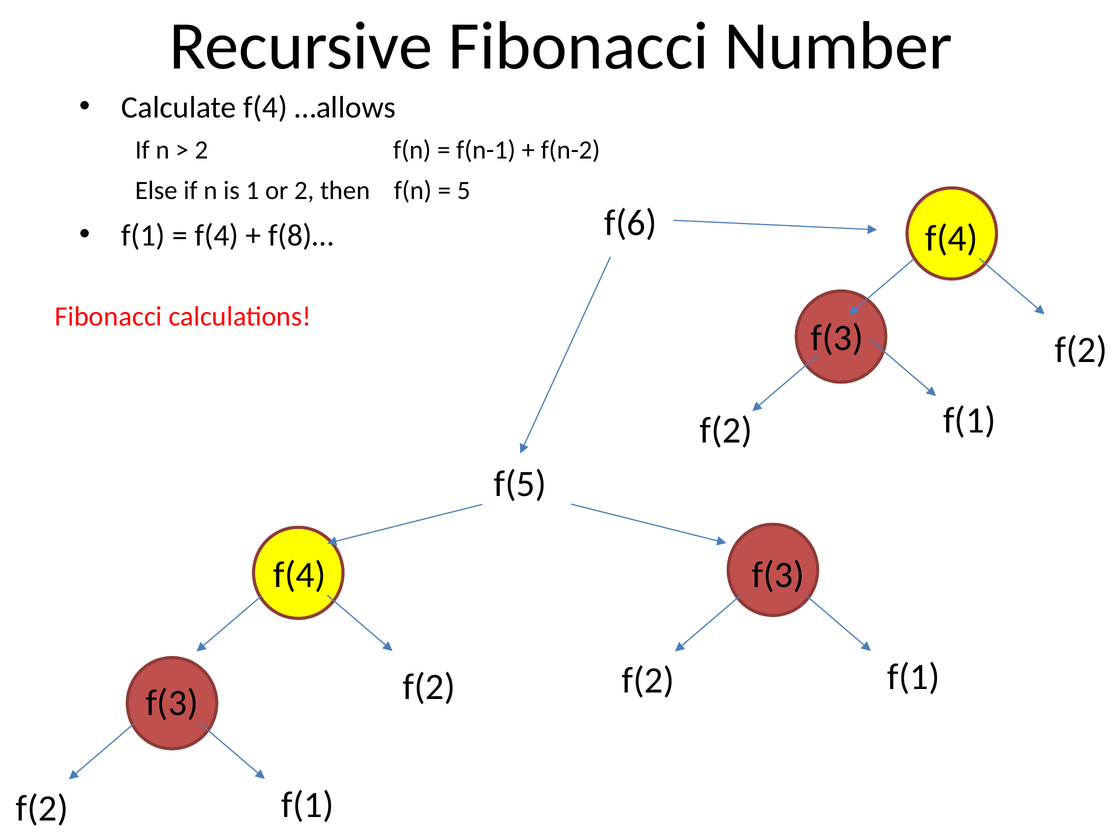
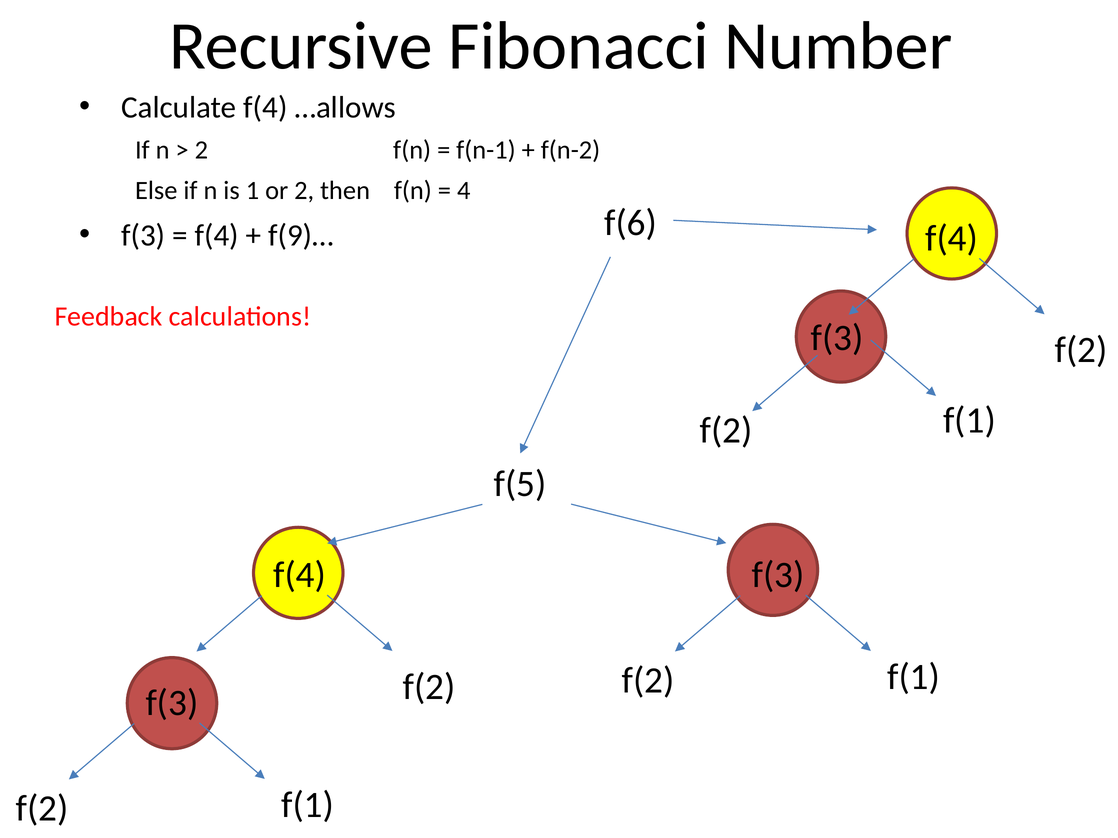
5: 5 -> 4
f(1 at (143, 235): f(1 -> f(3
f(8)…: f(8)… -> f(9)…
Fibonacci at (109, 317): Fibonacci -> Feedback
